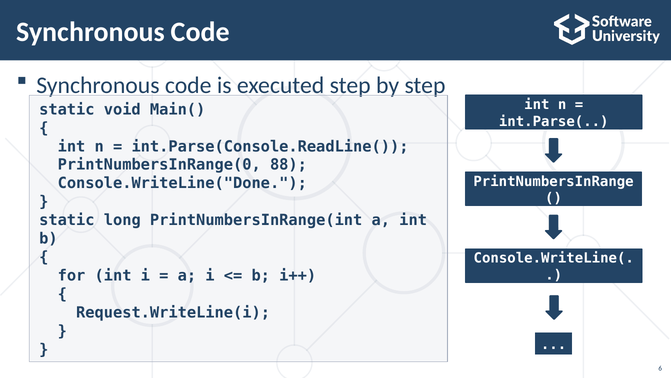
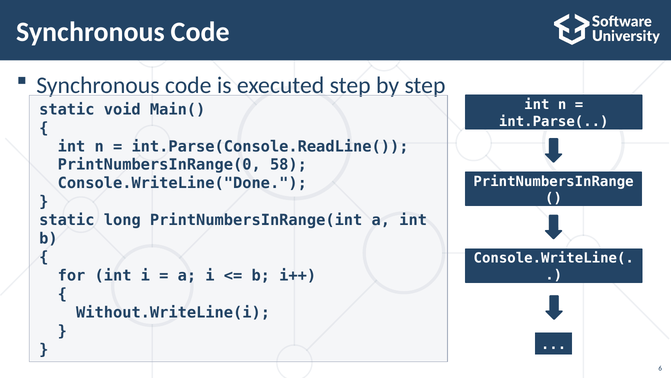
88: 88 -> 58
Request.WriteLine(i: Request.WriteLine(i -> Without.WriteLine(i
